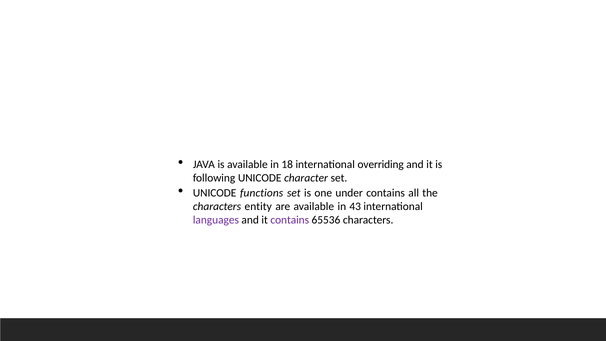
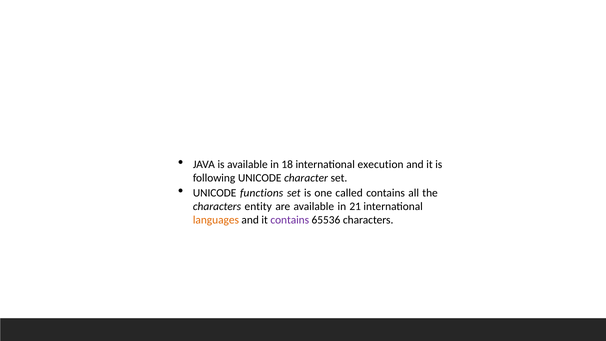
overriding: overriding -> execution
under: under -> called
43: 43 -> 21
languages colour: purple -> orange
